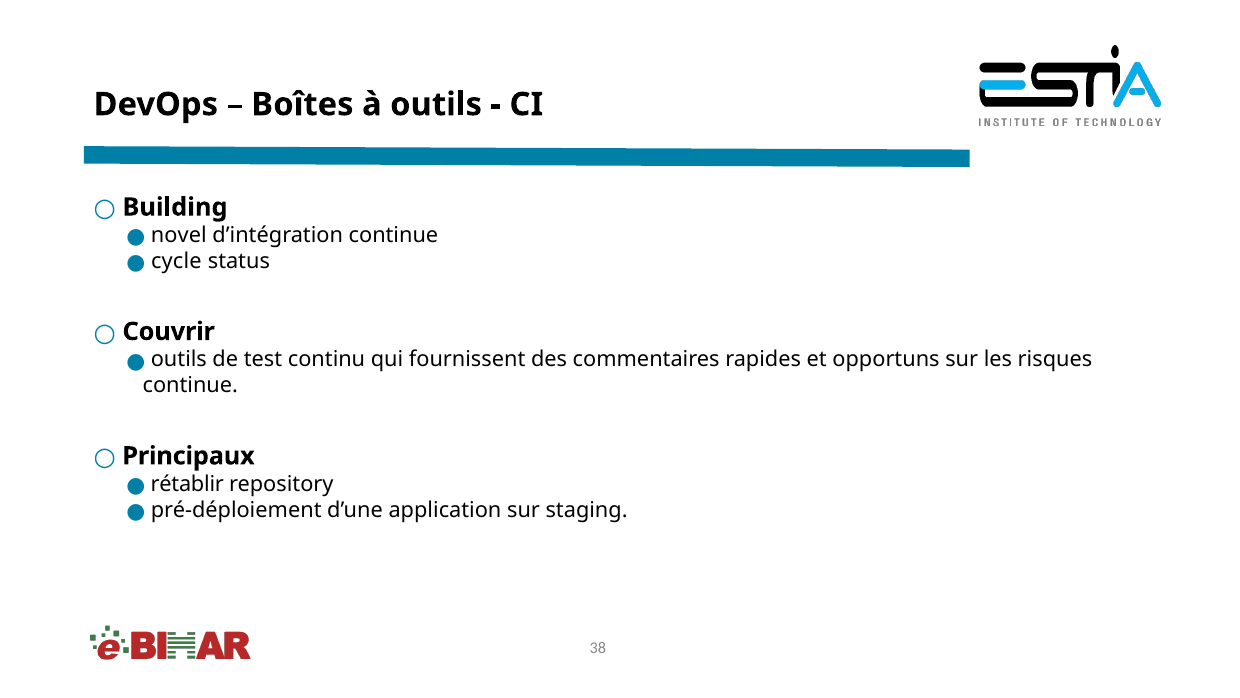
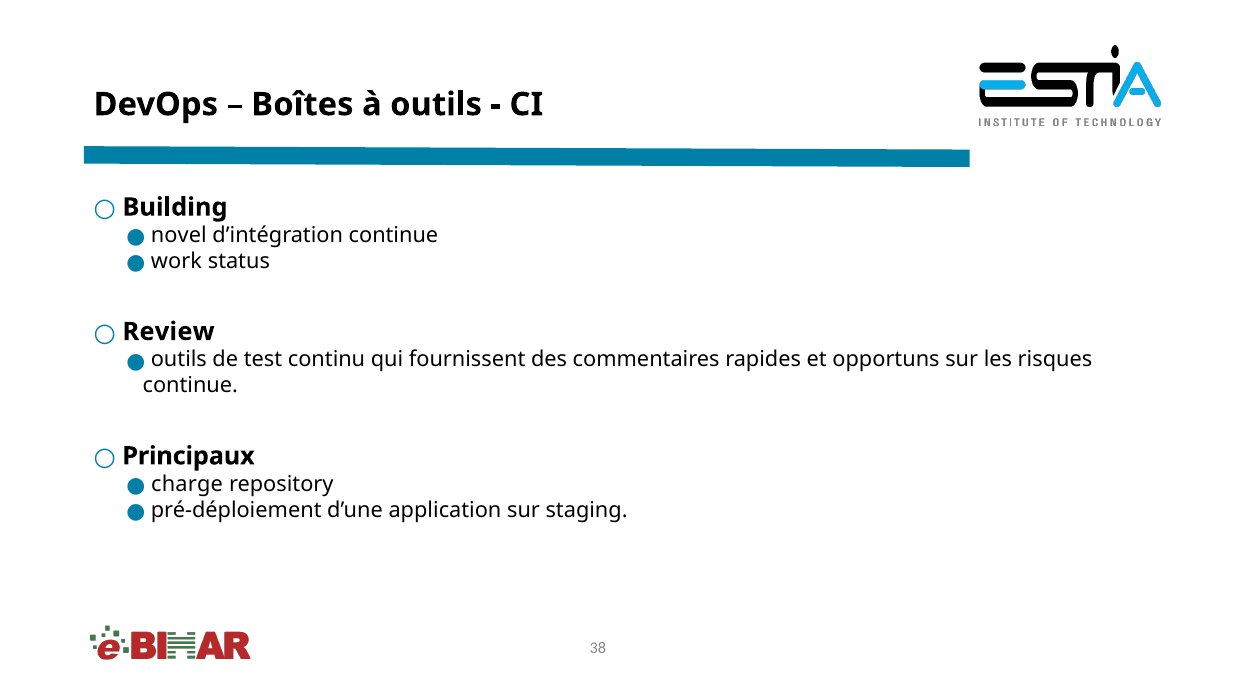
cycle: cycle -> work
Couvrir: Couvrir -> Review
rétablir: rétablir -> charge
